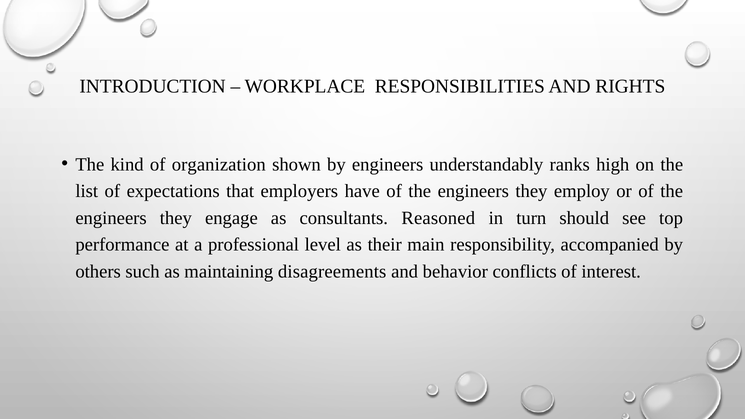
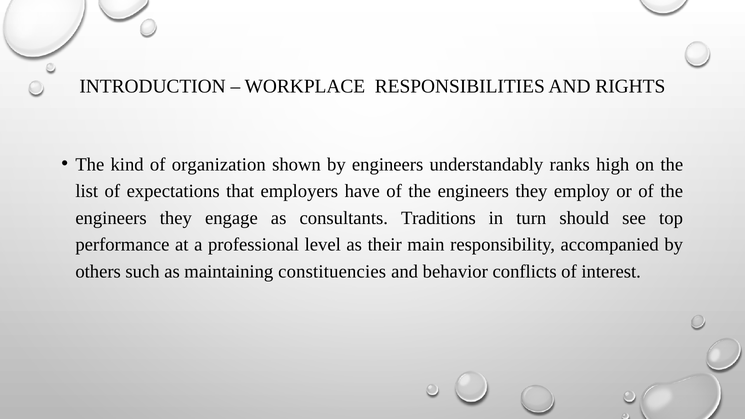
Reasoned: Reasoned -> Traditions
disagreements: disagreements -> constituencies
